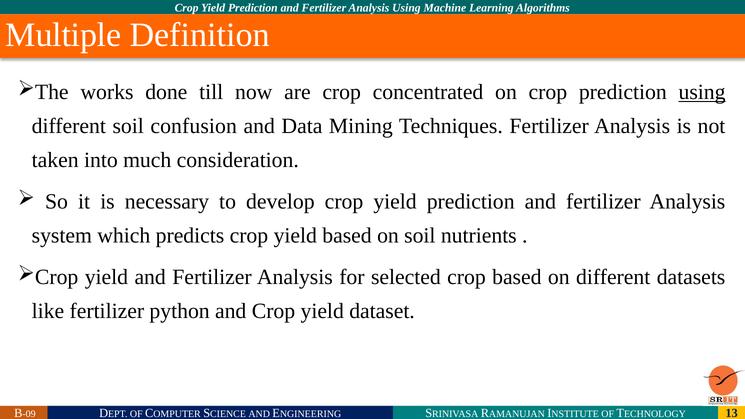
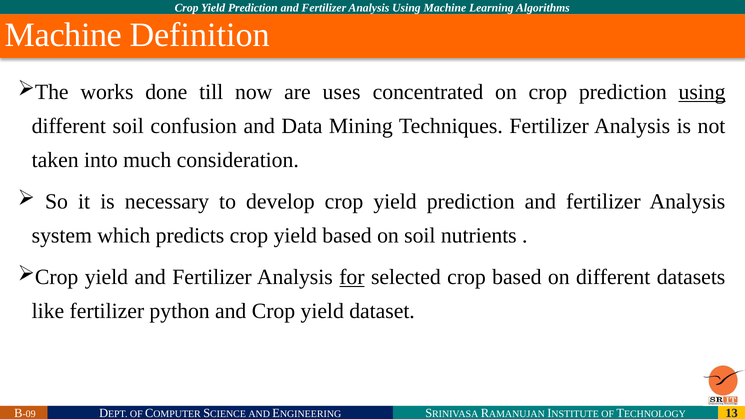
Multiple at (63, 35): Multiple -> Machine
are crop: crop -> uses
for underline: none -> present
